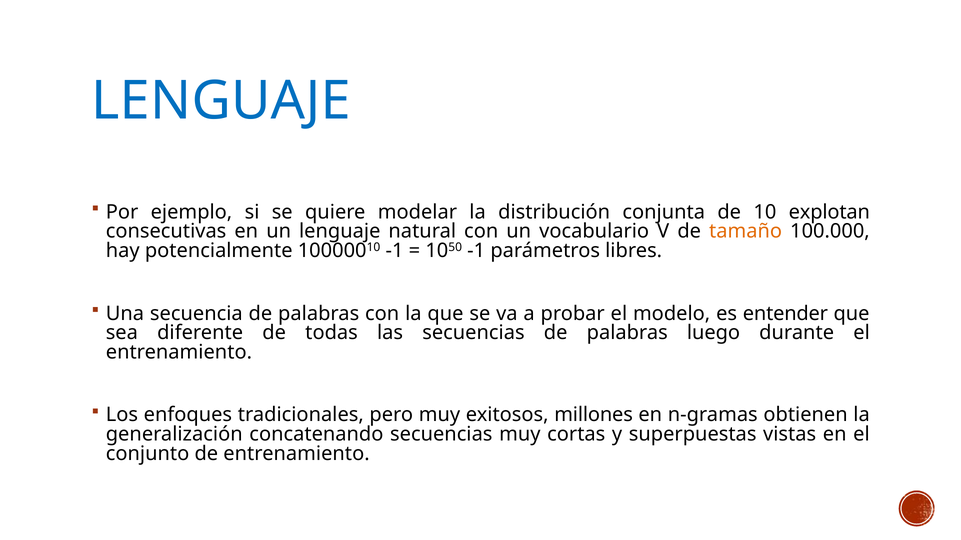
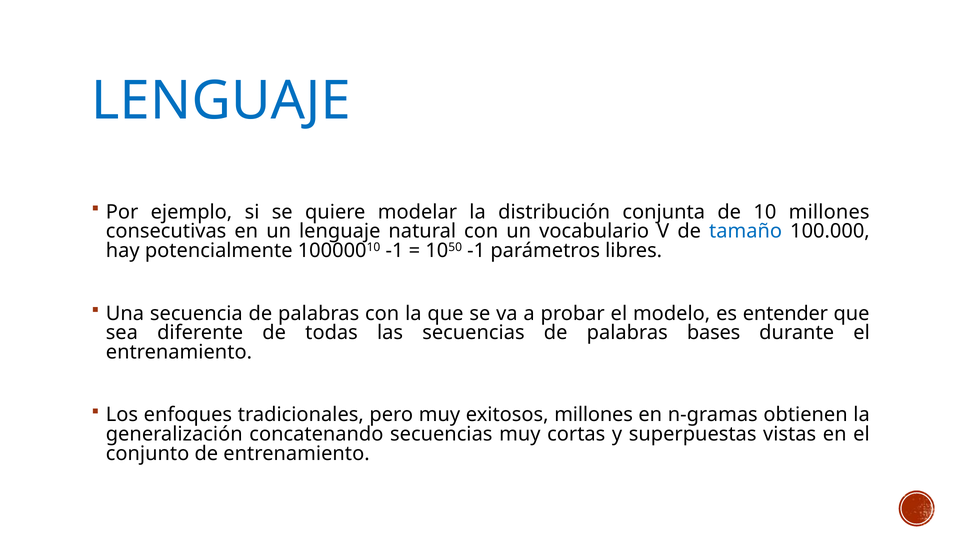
10 explotan: explotan -> millones
tamaño colour: orange -> blue
luego: luego -> bases
